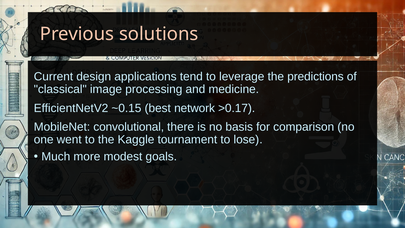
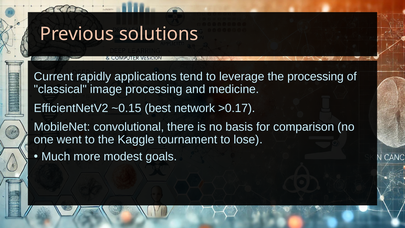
design: design -> rapidly
the predictions: predictions -> processing
